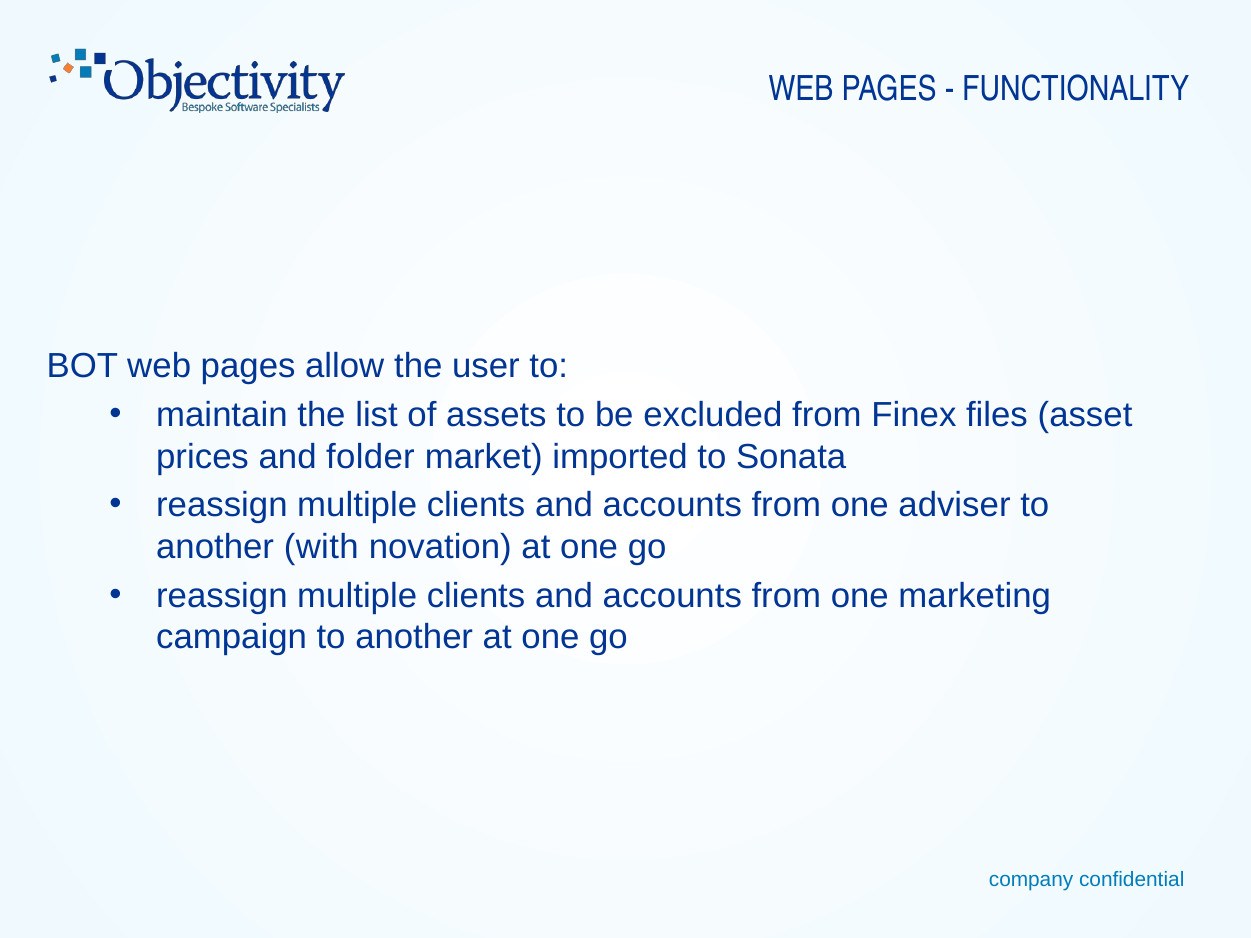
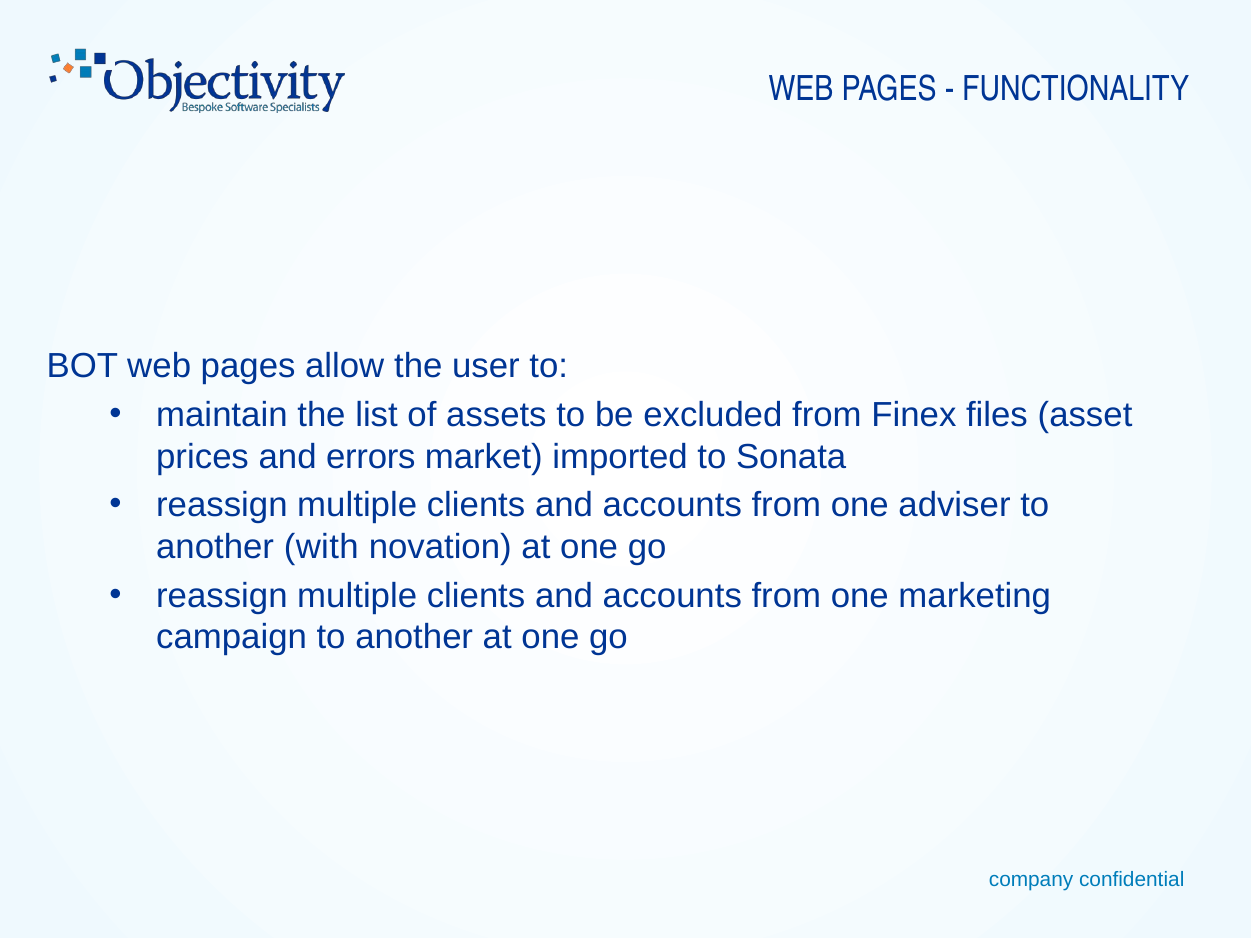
folder: folder -> errors
